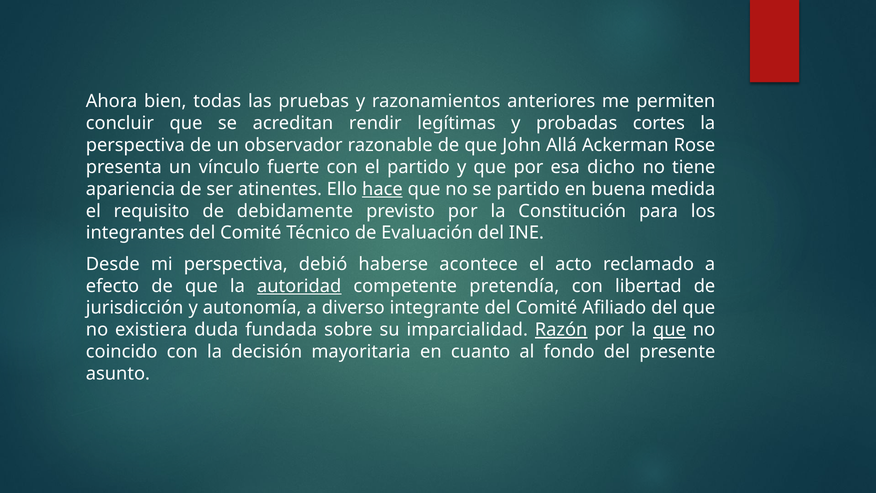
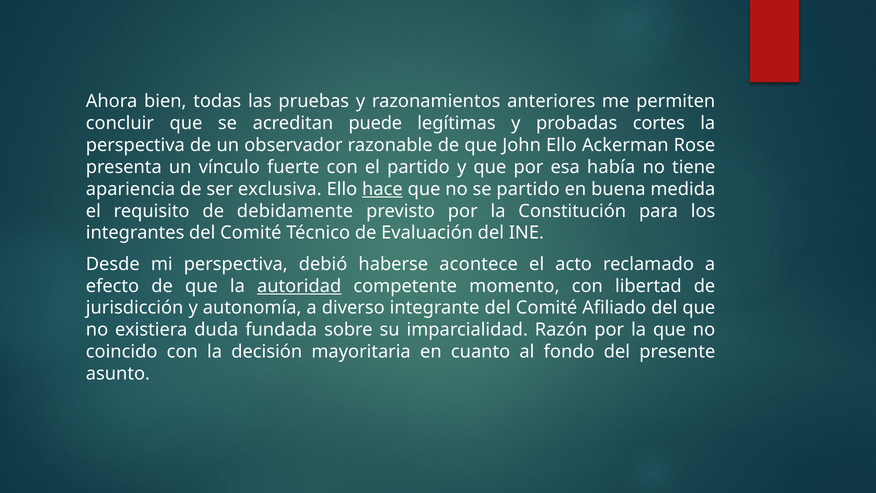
rendir: rendir -> puede
John Allá: Allá -> Ello
dicho: dicho -> había
atinentes: atinentes -> exclusiva
pretendía: pretendía -> momento
Razón underline: present -> none
que at (669, 330) underline: present -> none
